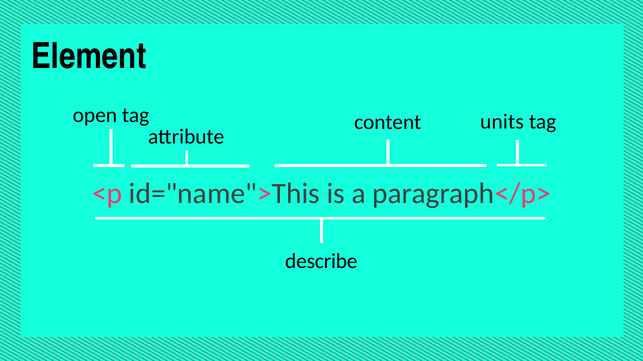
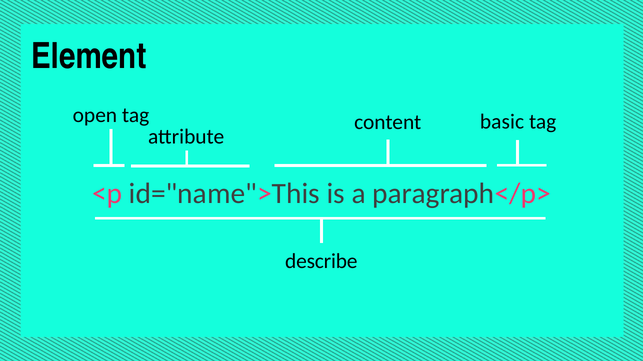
units: units -> basic
